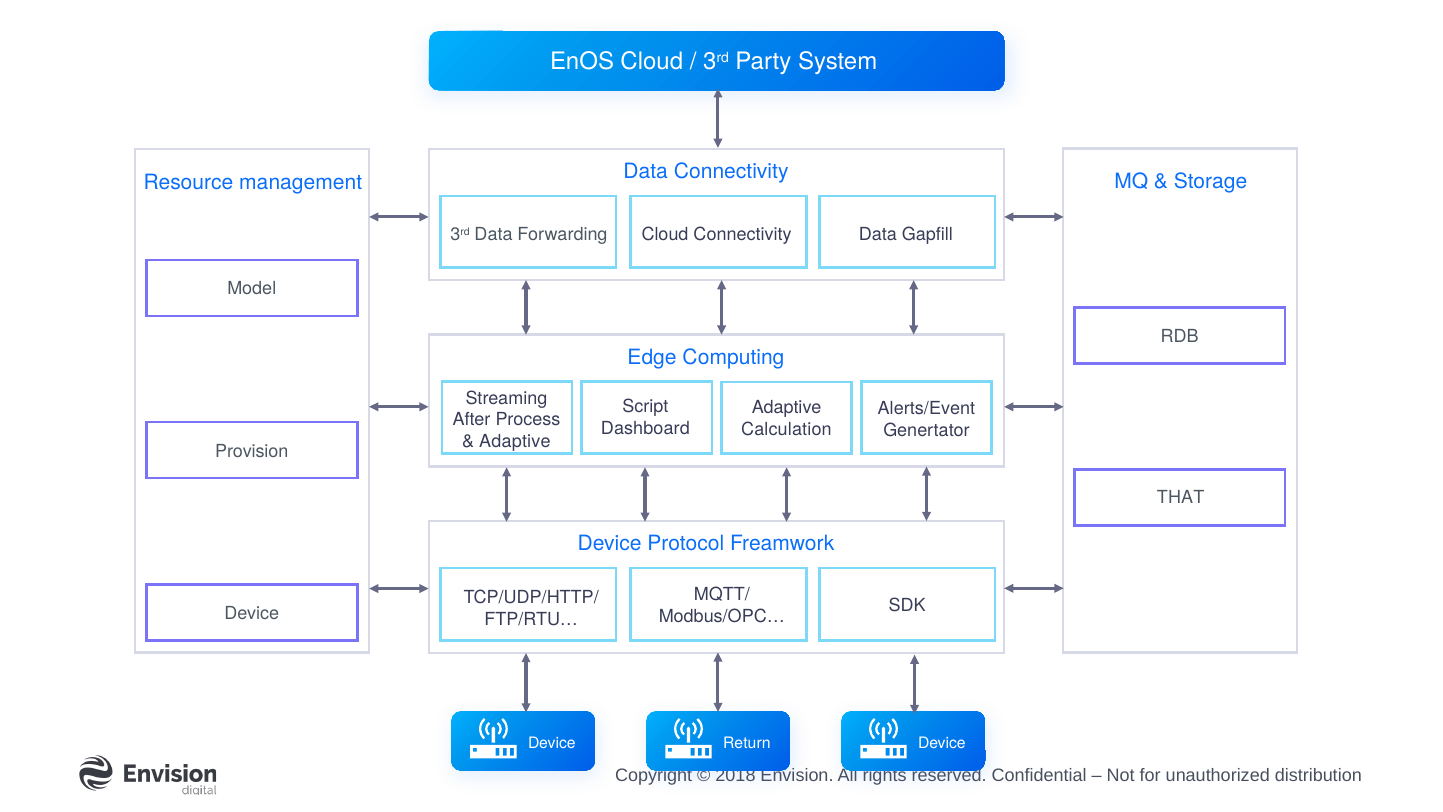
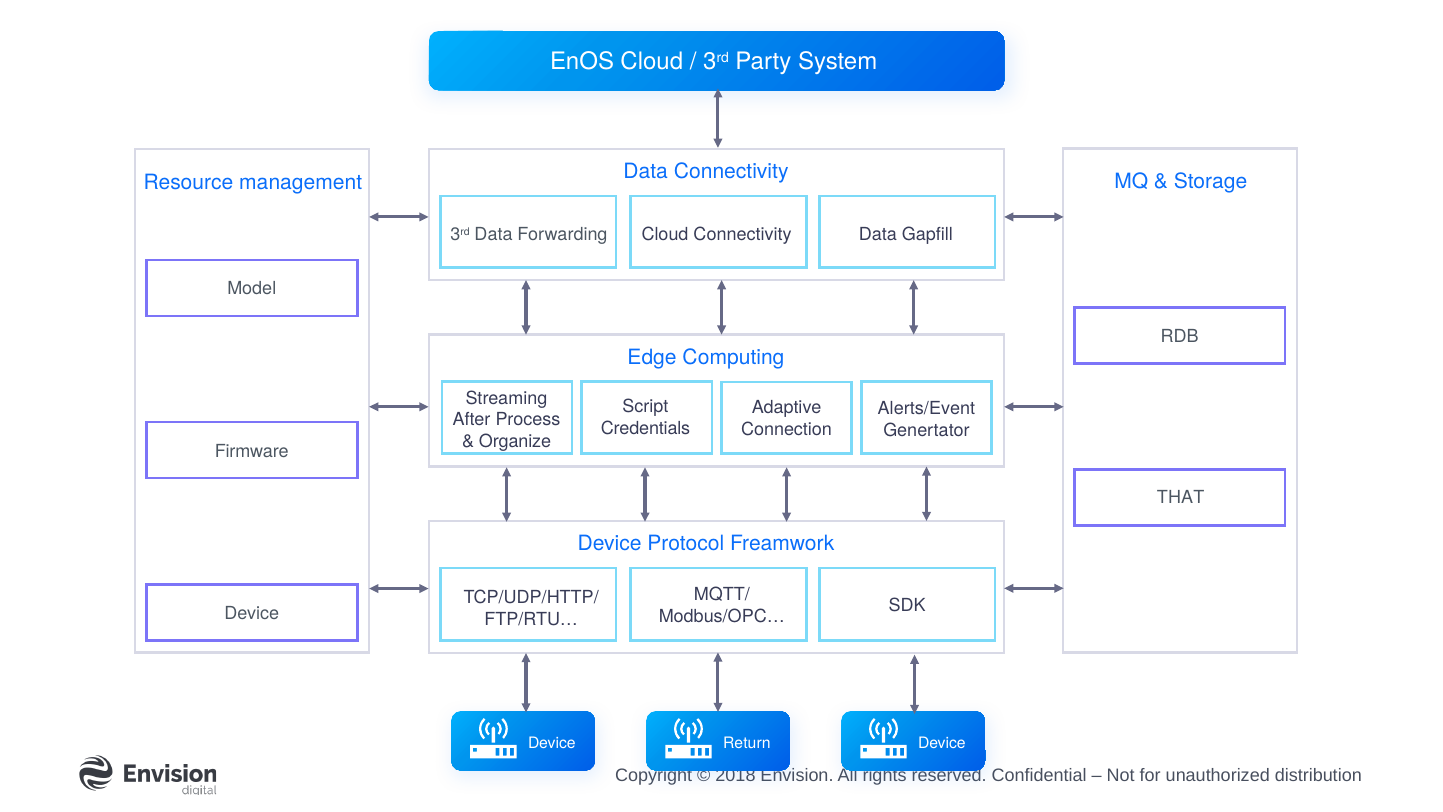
Dashboard: Dashboard -> Credentials
Calculation: Calculation -> Connection
Adaptive at (515, 441): Adaptive -> Organize
Provision: Provision -> Firmware
